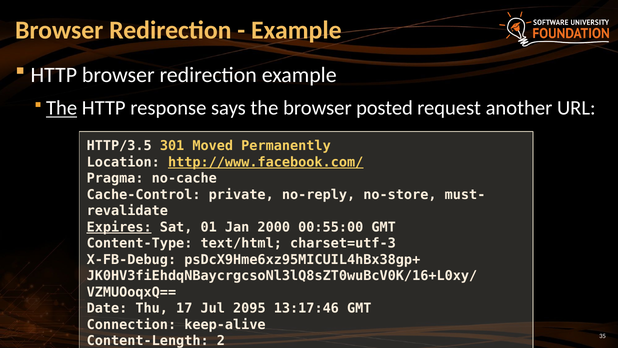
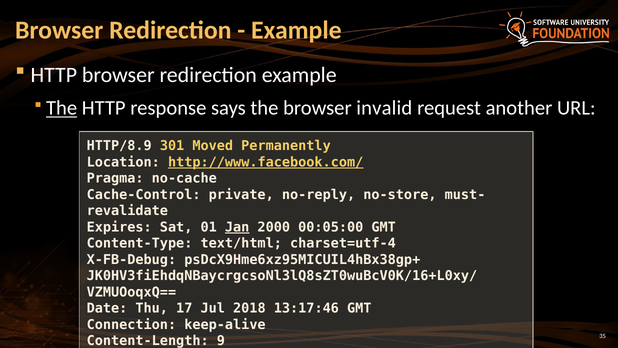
posted: posted -> invalid
HTTP/3.5: HTTP/3.5 -> HTTP/8.9
Expires underline: present -> none
Jan underline: none -> present
00:55:00: 00:55:00 -> 00:05:00
charset=utf-3: charset=utf-3 -> charset=utf-4
2095: 2095 -> 2018
2: 2 -> 9
